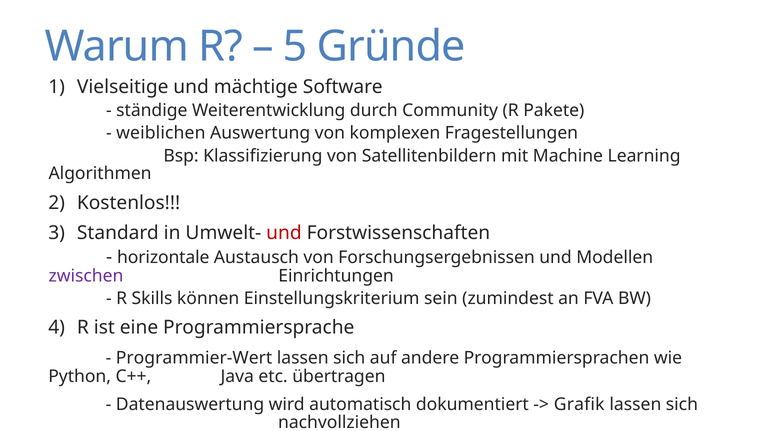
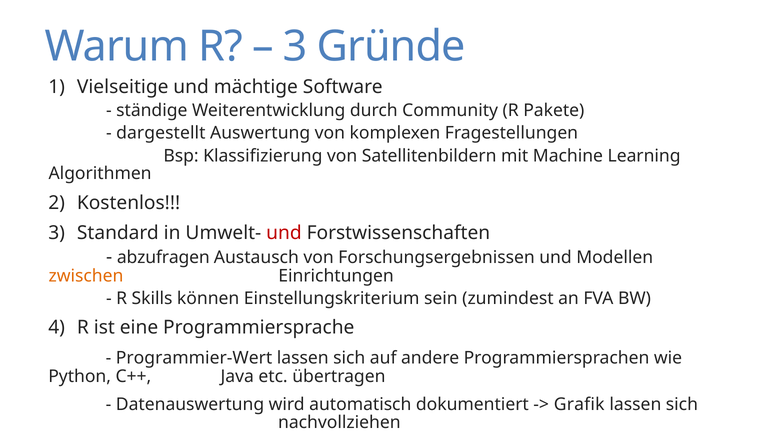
5 at (295, 46): 5 -> 3
weiblichen: weiblichen -> dargestellt
horizontale: horizontale -> abzufragen
zwischen colour: purple -> orange
